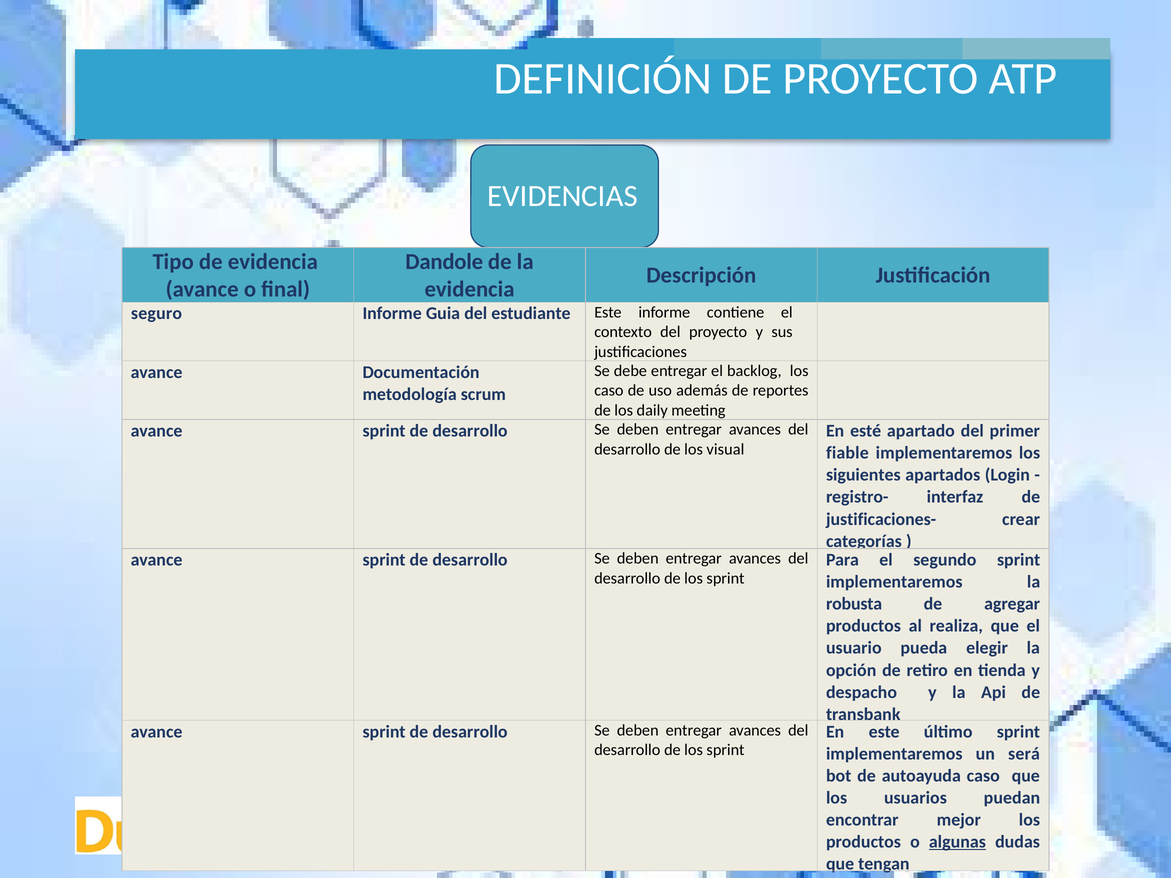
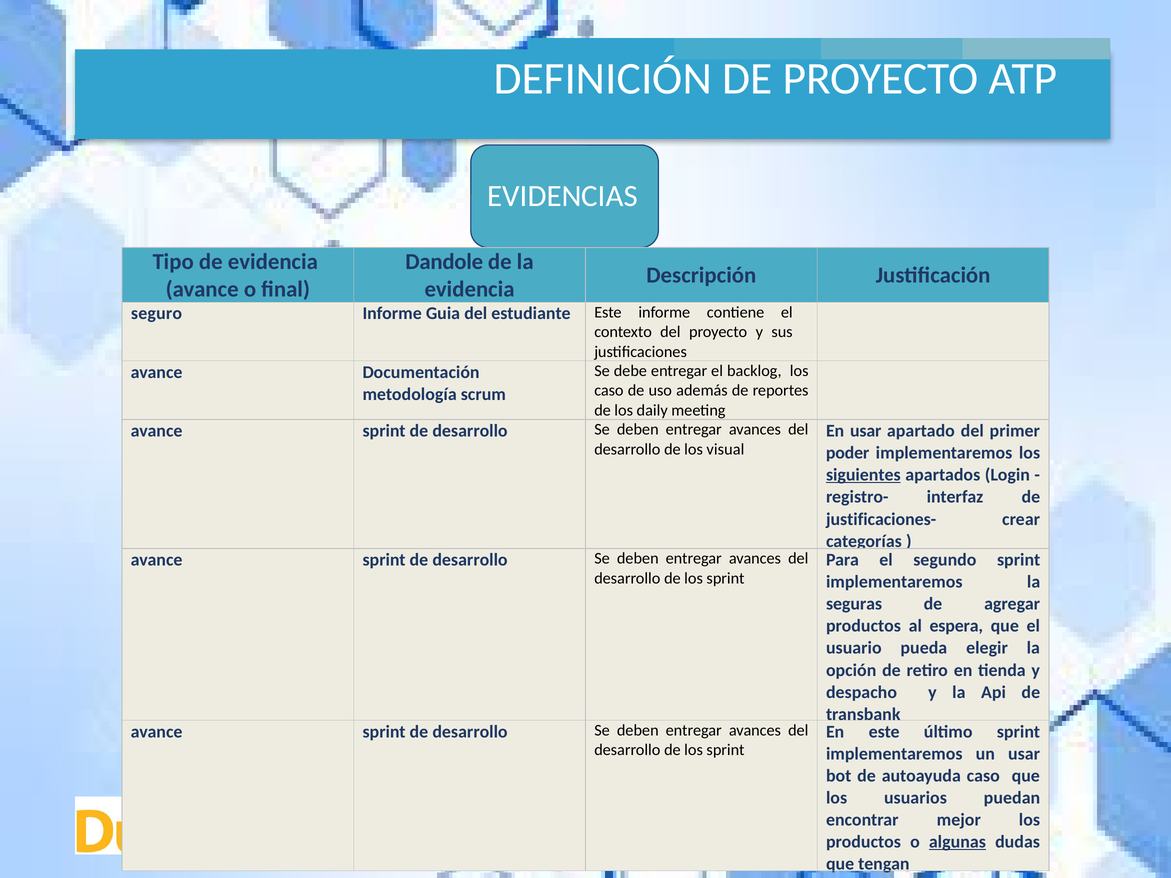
En esté: esté -> usar
fiable: fiable -> poder
siguientes underline: none -> present
robusta: robusta -> seguras
realiza: realiza -> espera
un será: será -> usar
